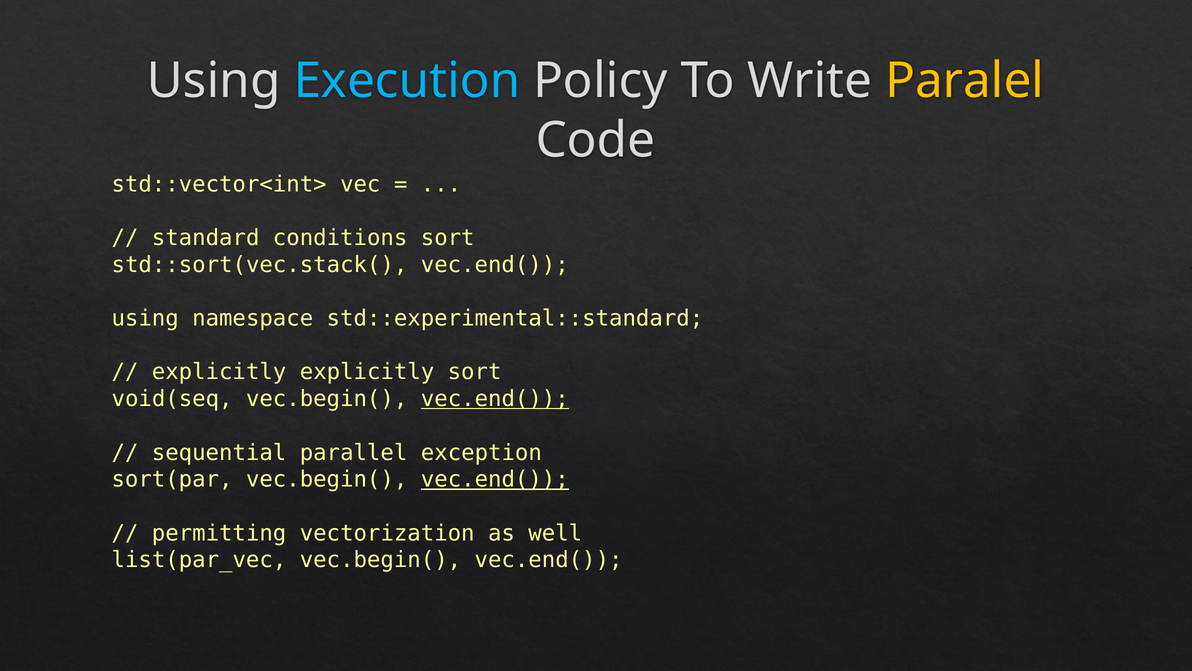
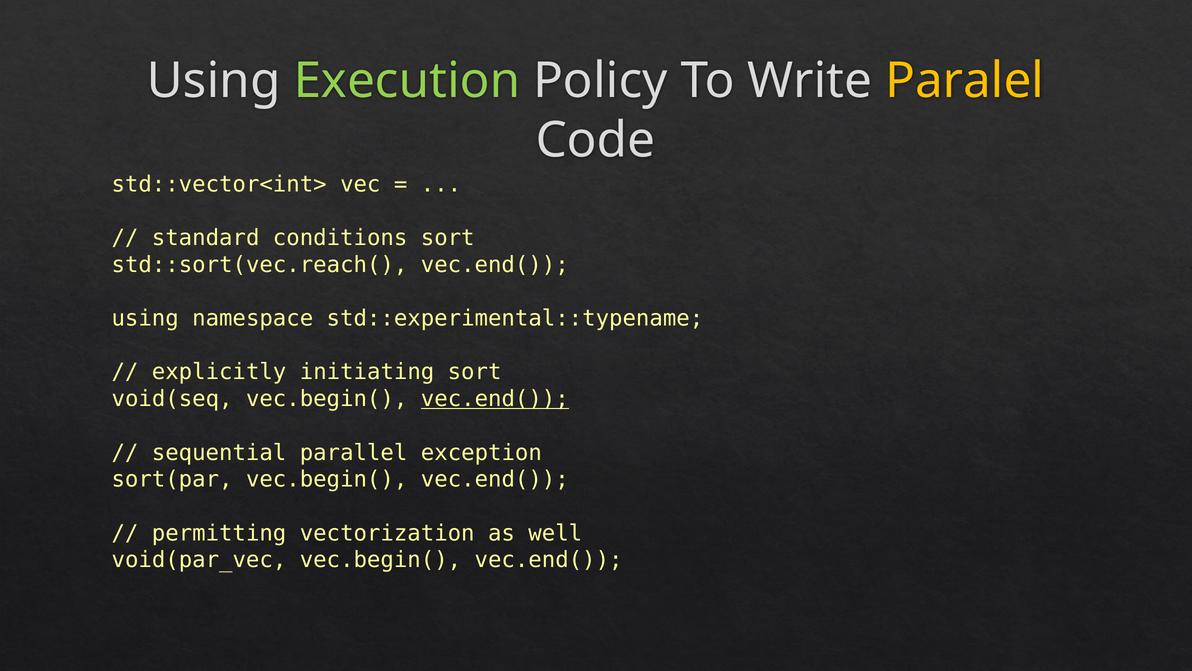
Execution colour: light blue -> light green
std::sort(vec.stack(: std::sort(vec.stack( -> std::sort(vec.reach(
std::experimental::standard: std::experimental::standard -> std::experimental::typename
explicitly explicitly: explicitly -> initiating
vec.end( at (495, 479) underline: present -> none
list(par_vec: list(par_vec -> void(par_vec
